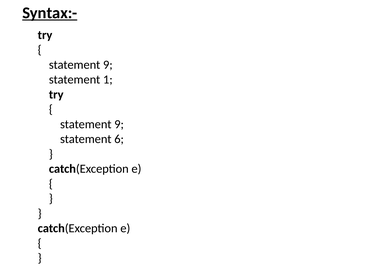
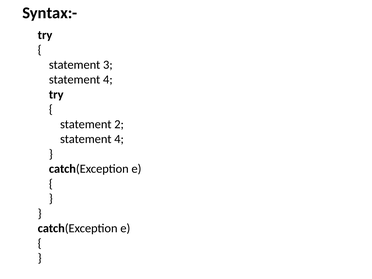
Syntax:- underline: present -> none
9 at (108, 65): 9 -> 3
1 at (108, 80): 1 -> 4
9 at (119, 124): 9 -> 2
6 at (119, 139): 6 -> 4
